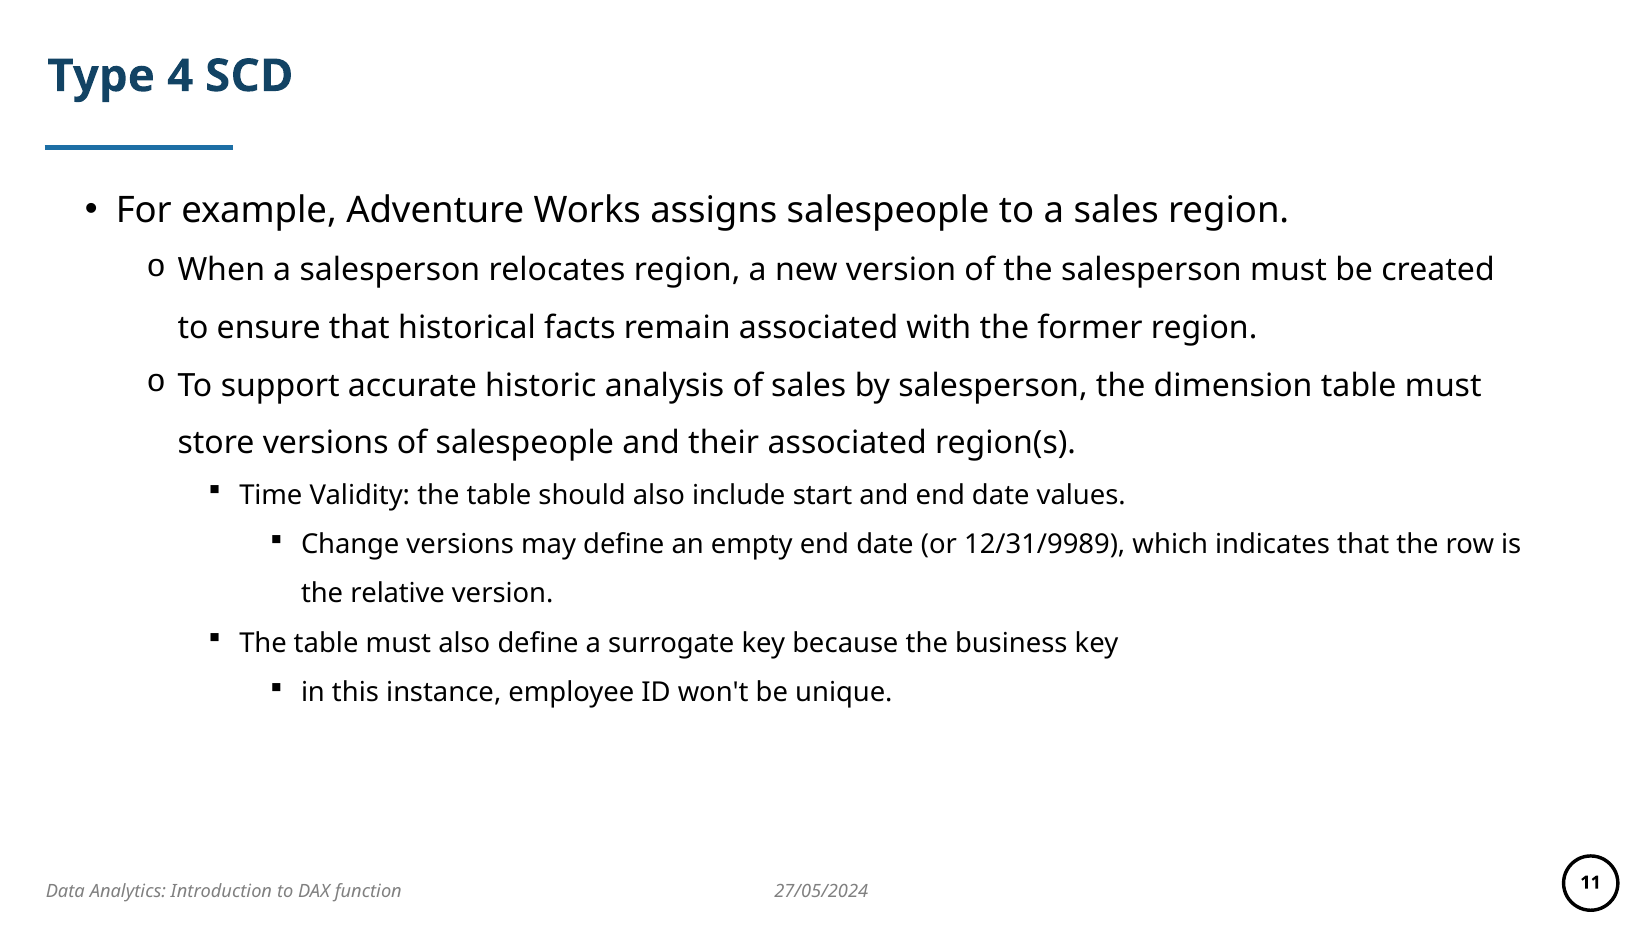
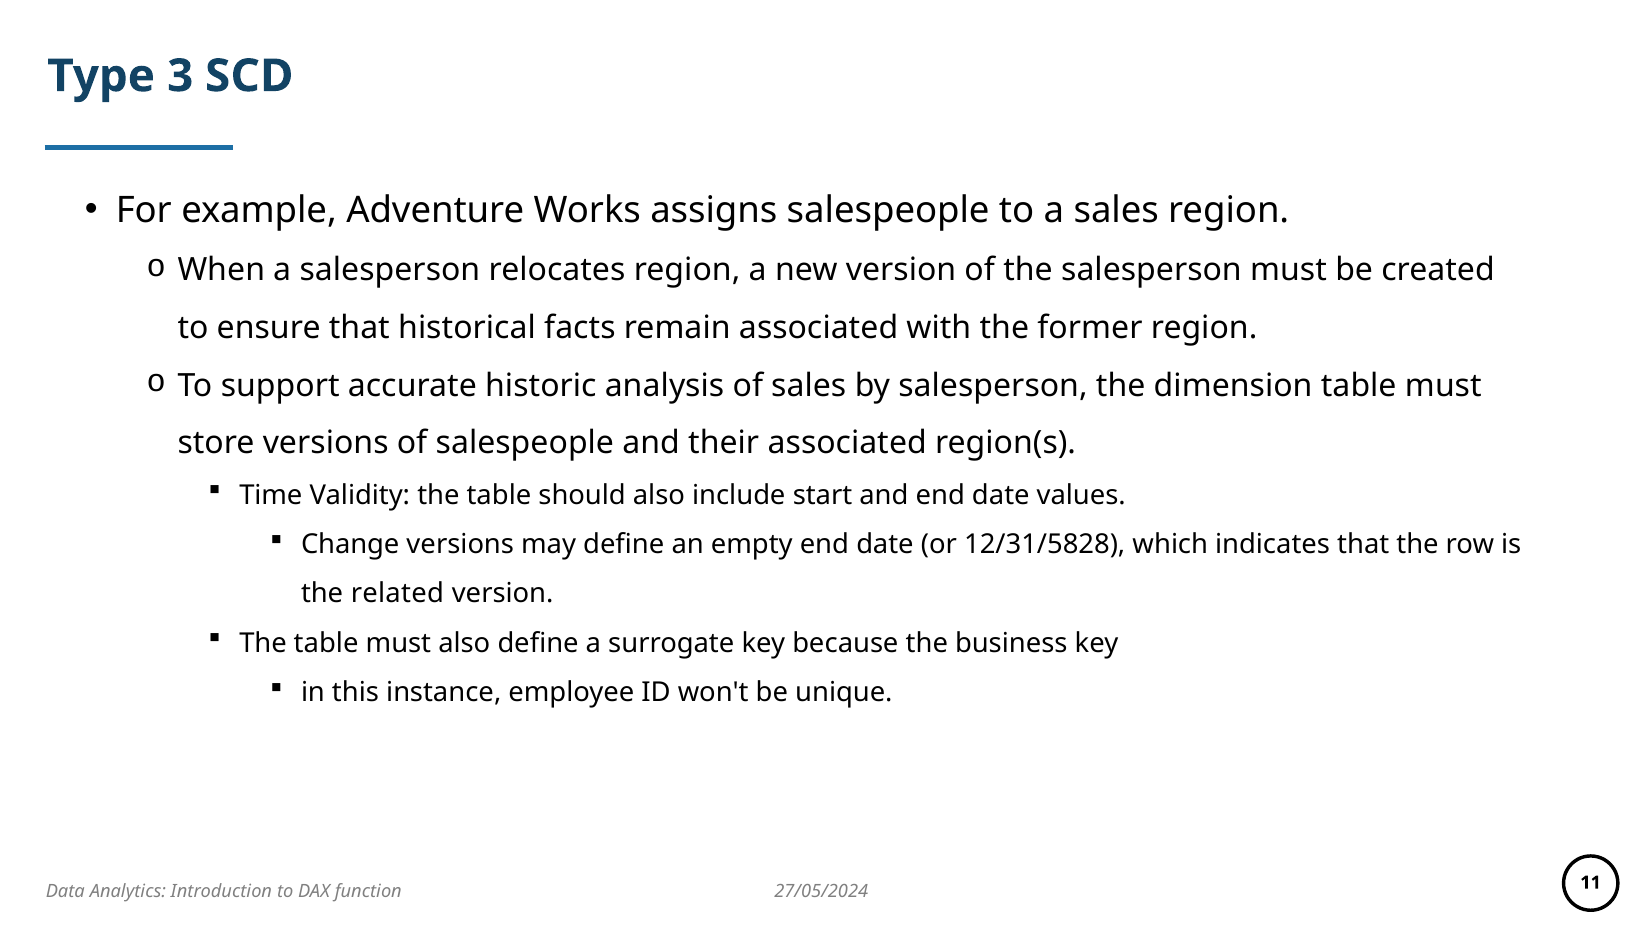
4: 4 -> 3
12/31/9989: 12/31/9989 -> 12/31/5828
relative: relative -> related
